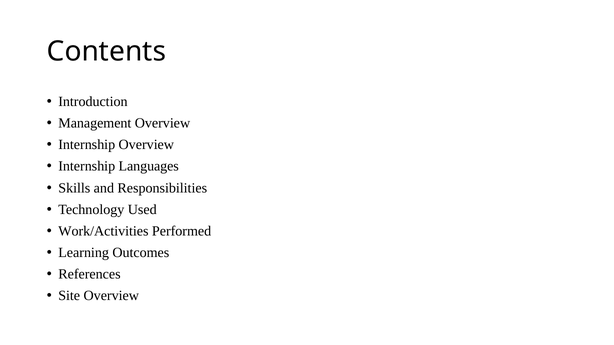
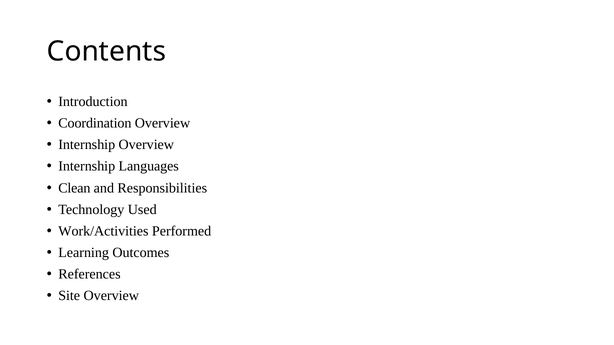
Management: Management -> Coordination
Skills: Skills -> Clean
